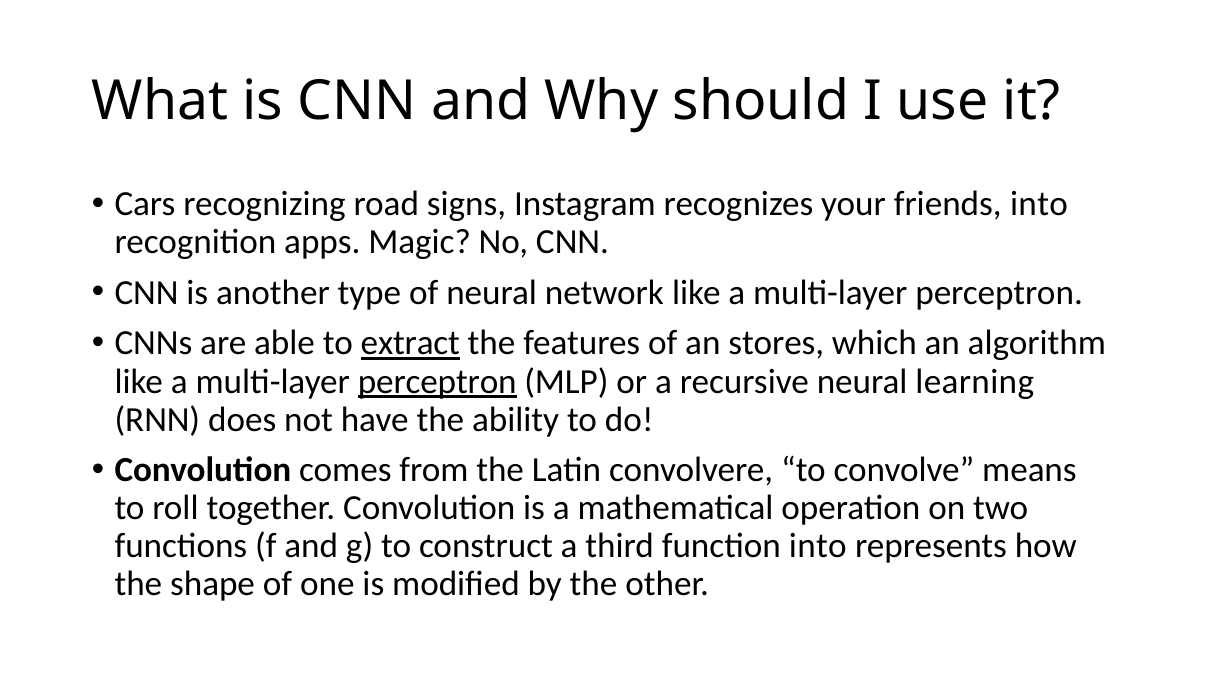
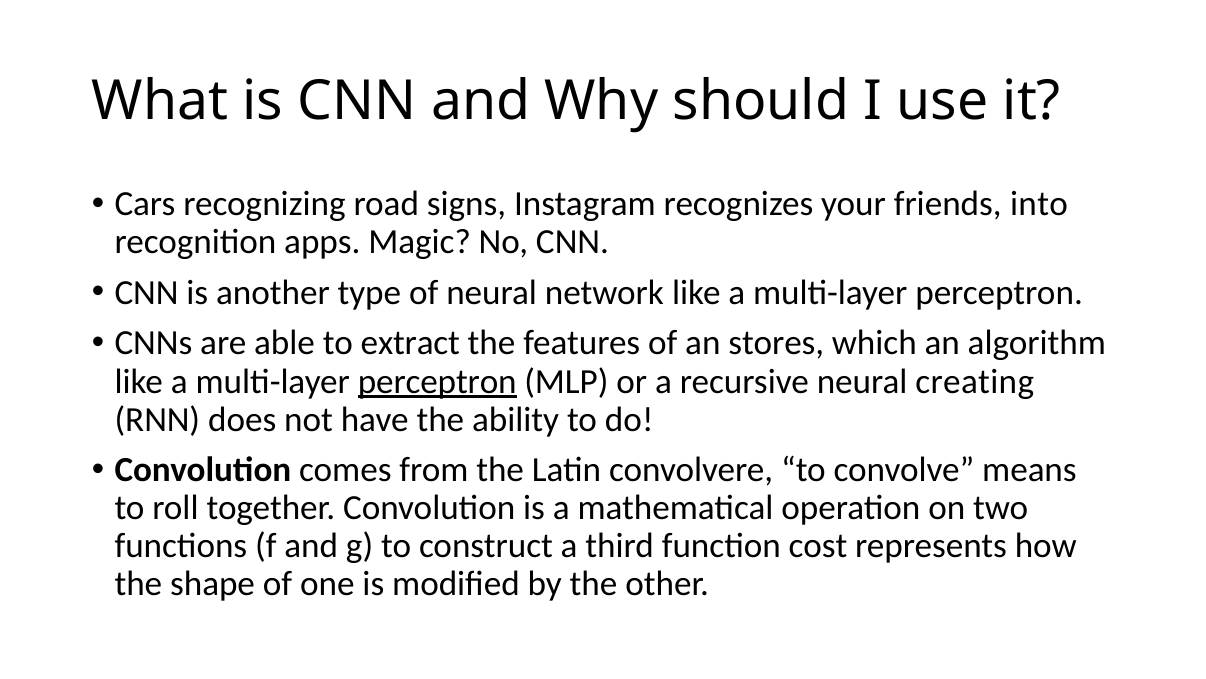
extract underline: present -> none
learning: learning -> creating
function into: into -> cost
